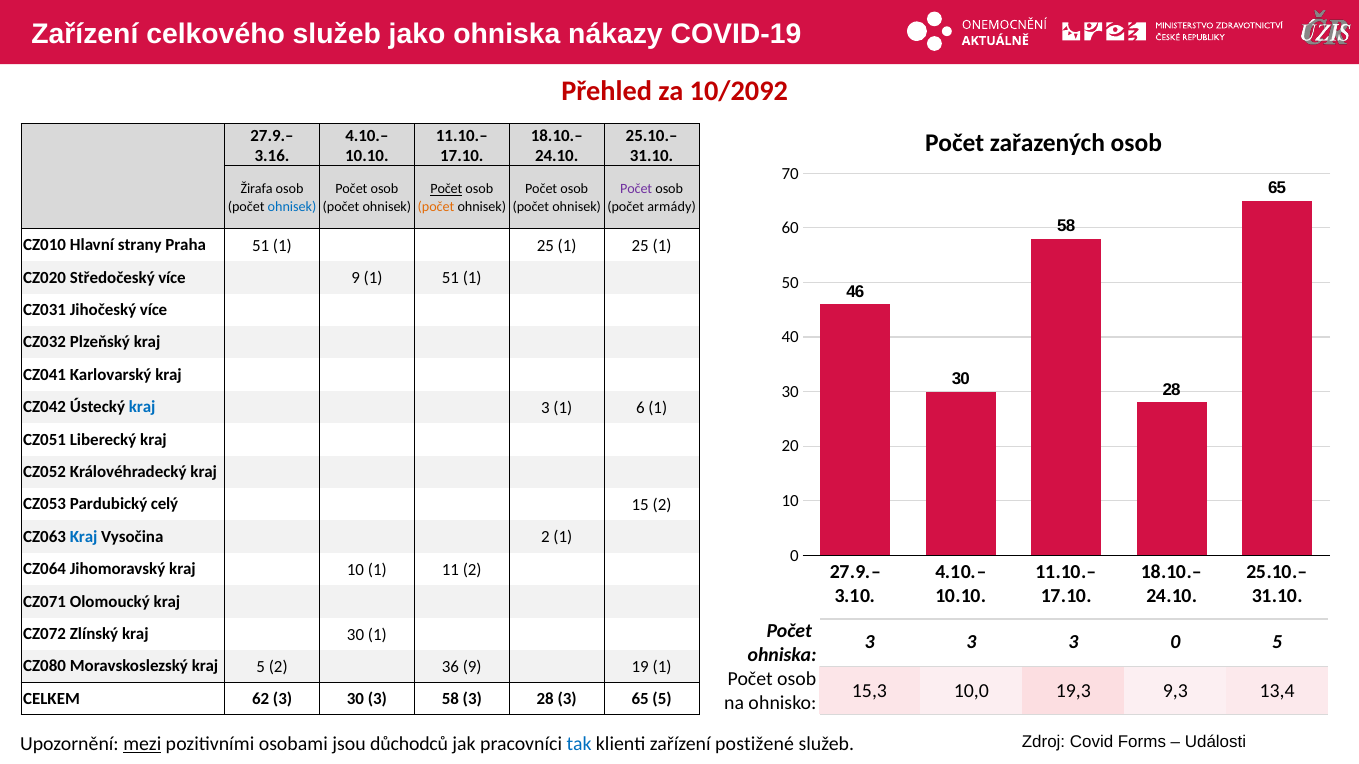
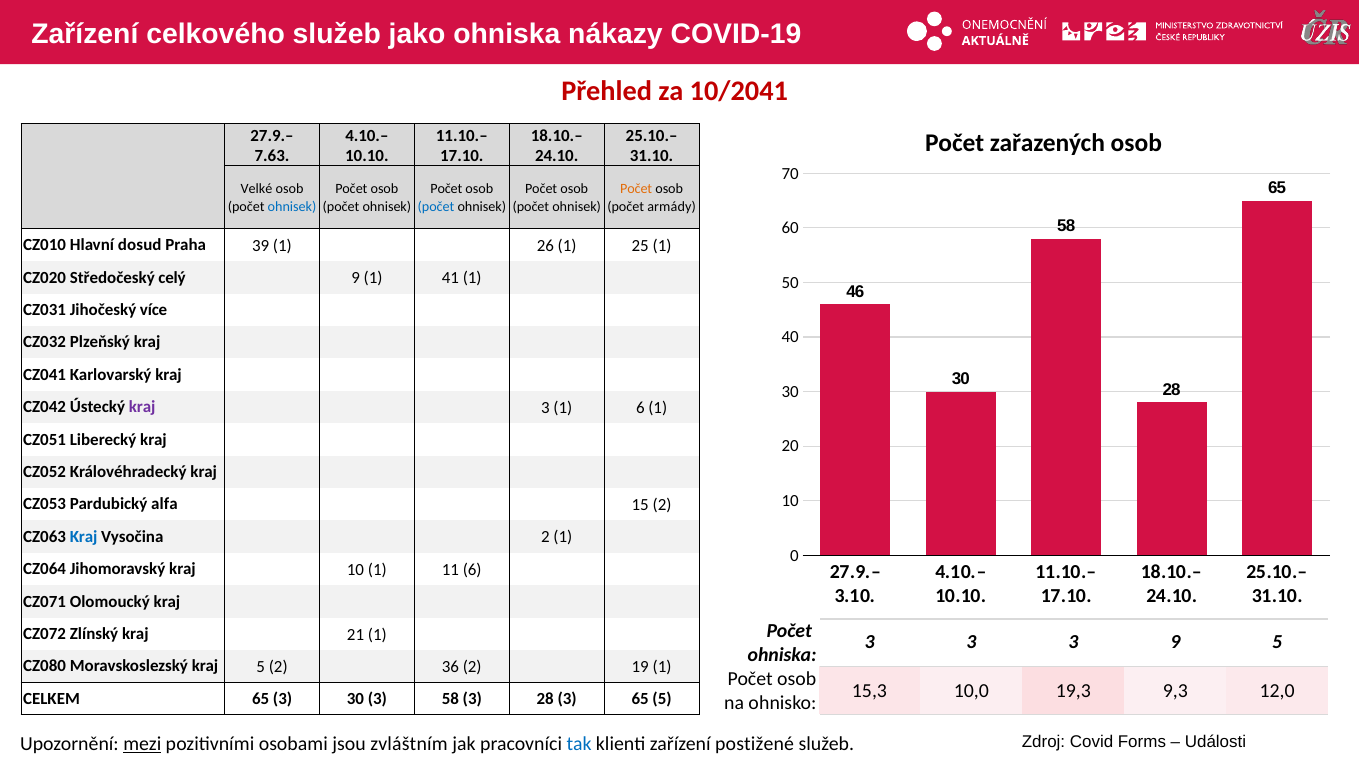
10/2092: 10/2092 -> 10/2041
3.16: 3.16 -> 7.63
Žirafa: Žirafa -> Velké
Počet at (446, 189) underline: present -> none
Počet at (636, 189) colour: purple -> orange
počet at (436, 207) colour: orange -> blue
strany: strany -> dosud
Praha 51: 51 -> 39
25 at (545, 246): 25 -> 26
Středočeský více: více -> celý
1 51: 51 -> 41
kraj at (142, 407) colour: blue -> purple
celý: celý -> alfa
11 2: 2 -> 6
kraj 30: 30 -> 21
3 0: 0 -> 9
36 9: 9 -> 2
13,4: 13,4 -> 12,0
CELKEM 62: 62 -> 65
důchodců: důchodců -> zvláštním
